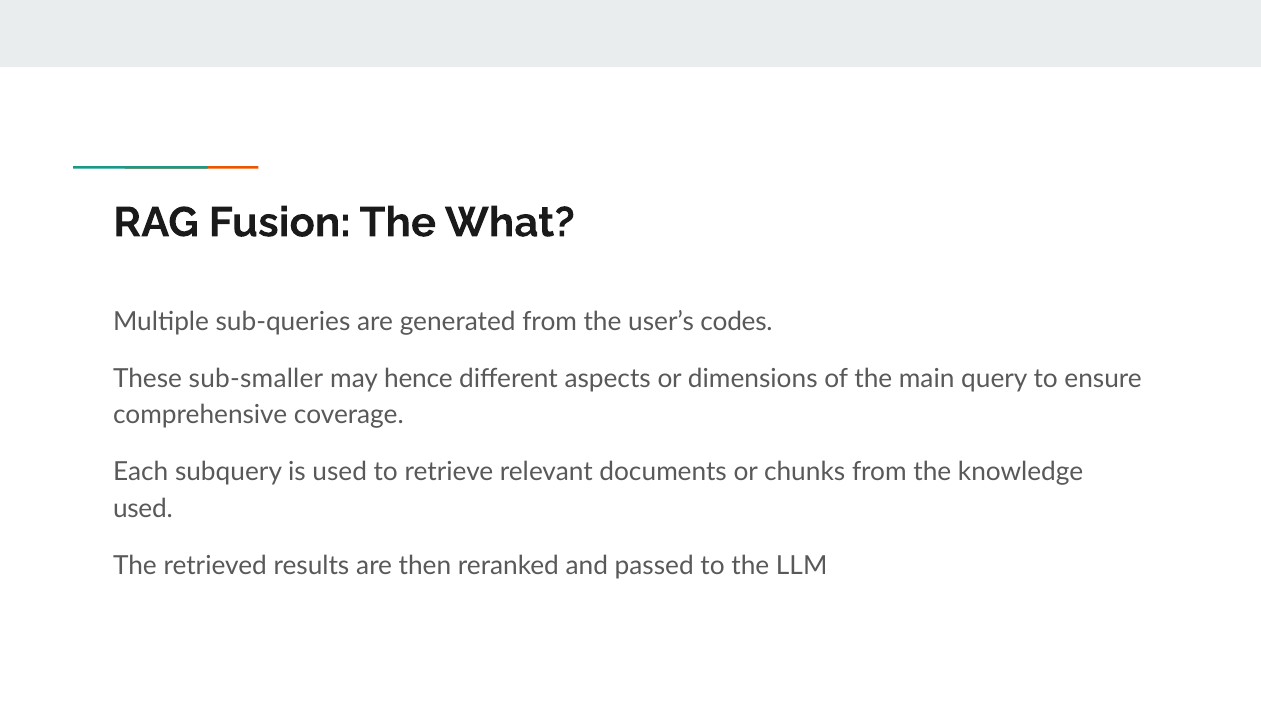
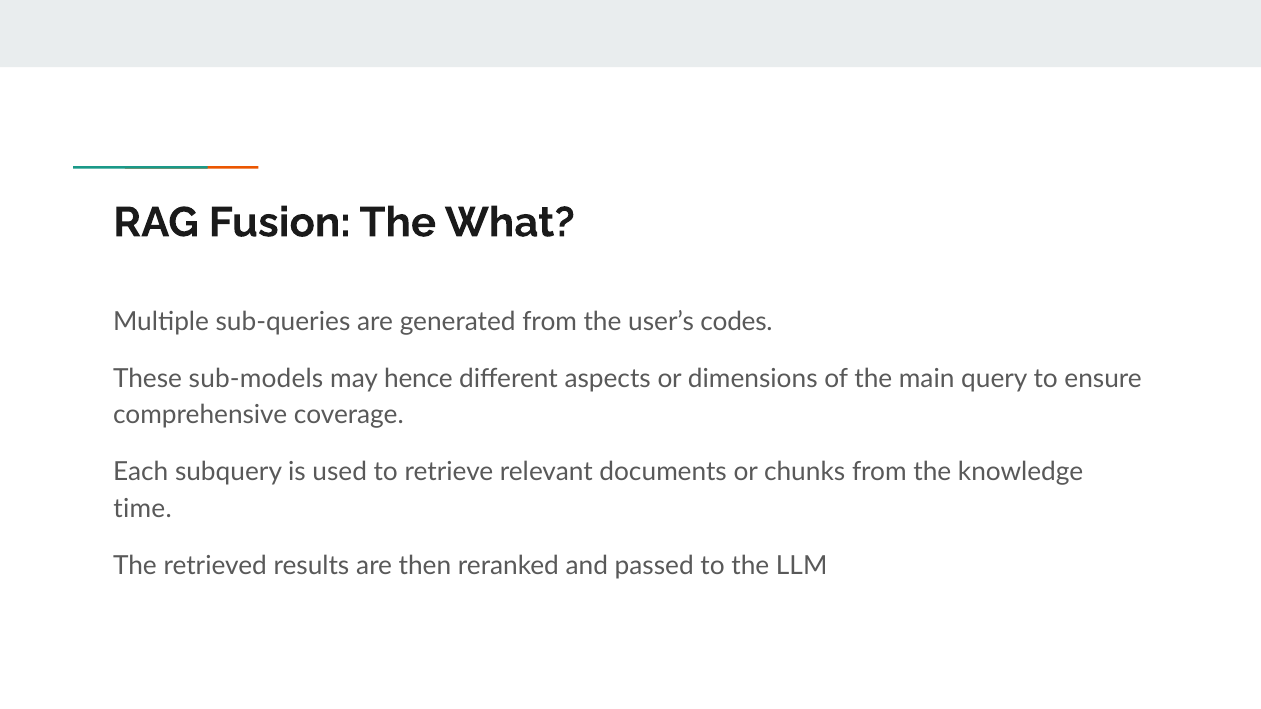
sub-smaller: sub-smaller -> sub-models
used at (143, 509): used -> time
